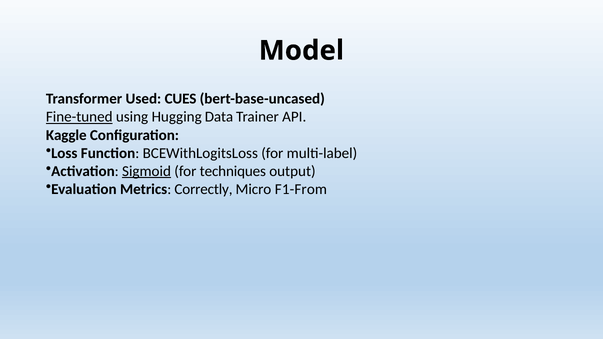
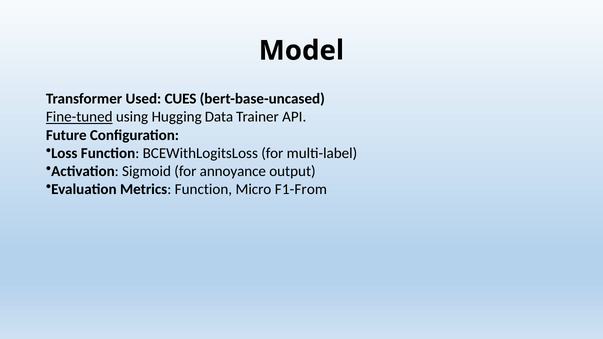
Kaggle: Kaggle -> Future
Sigmoid underline: present -> none
techniques: techniques -> annoyance
Metrics Correctly: Correctly -> Function
